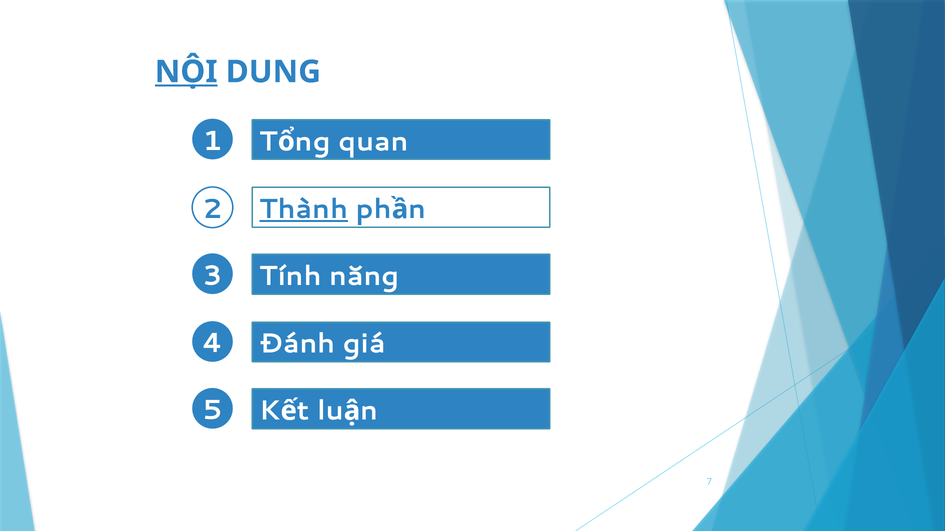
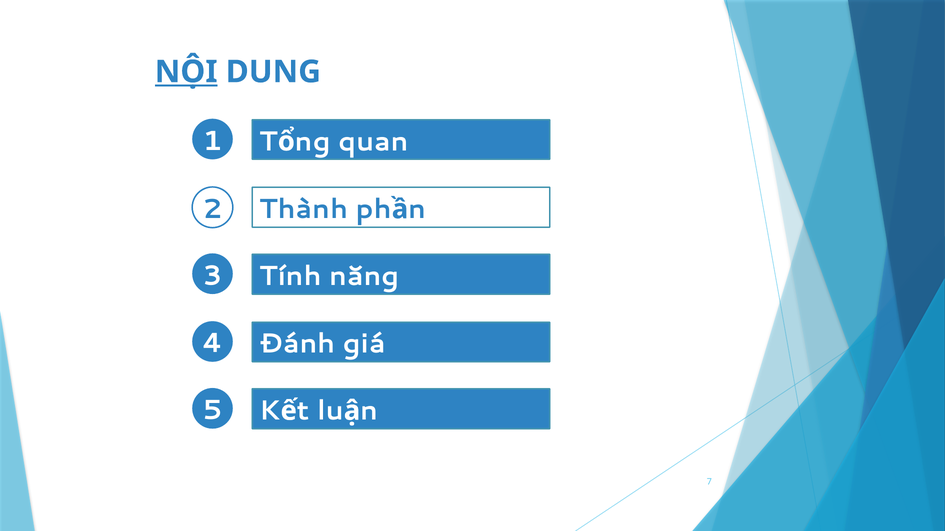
Thành underline: present -> none
